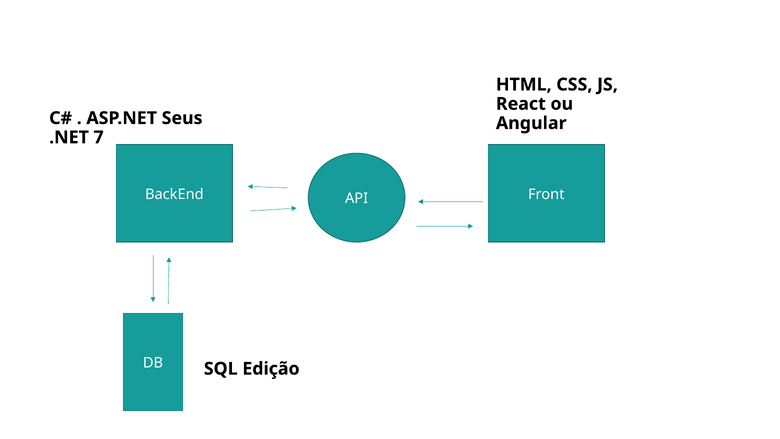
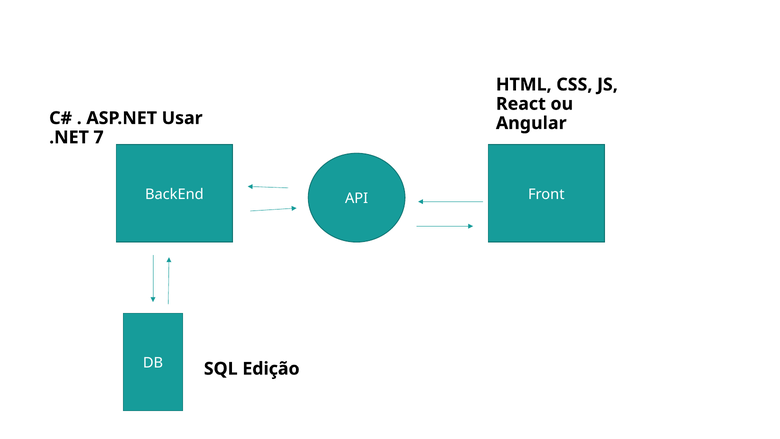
Seus: Seus -> Usar
